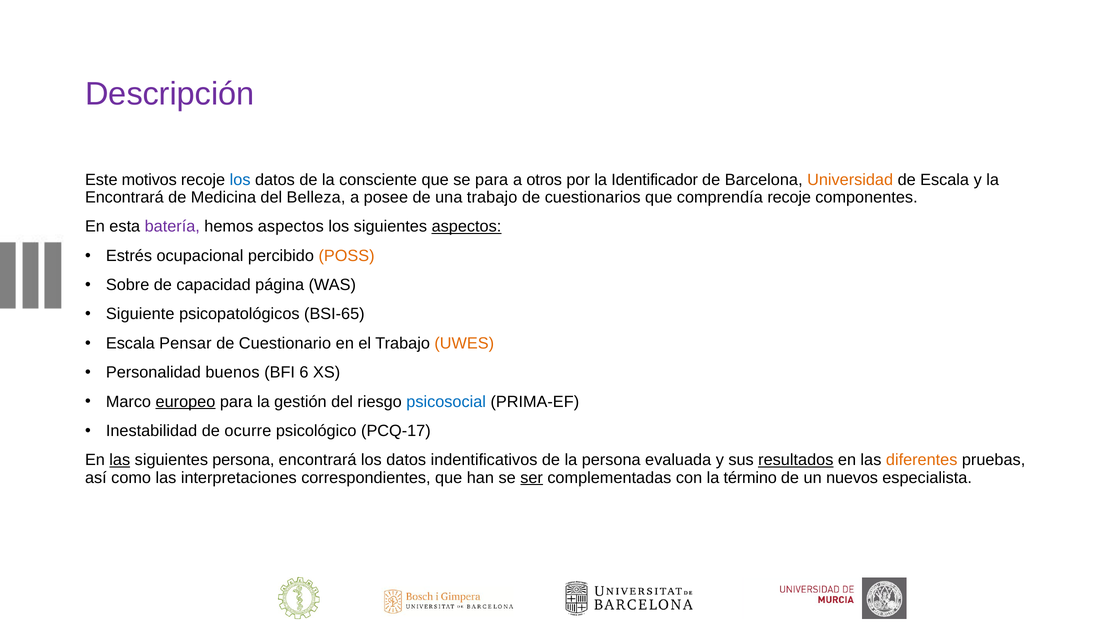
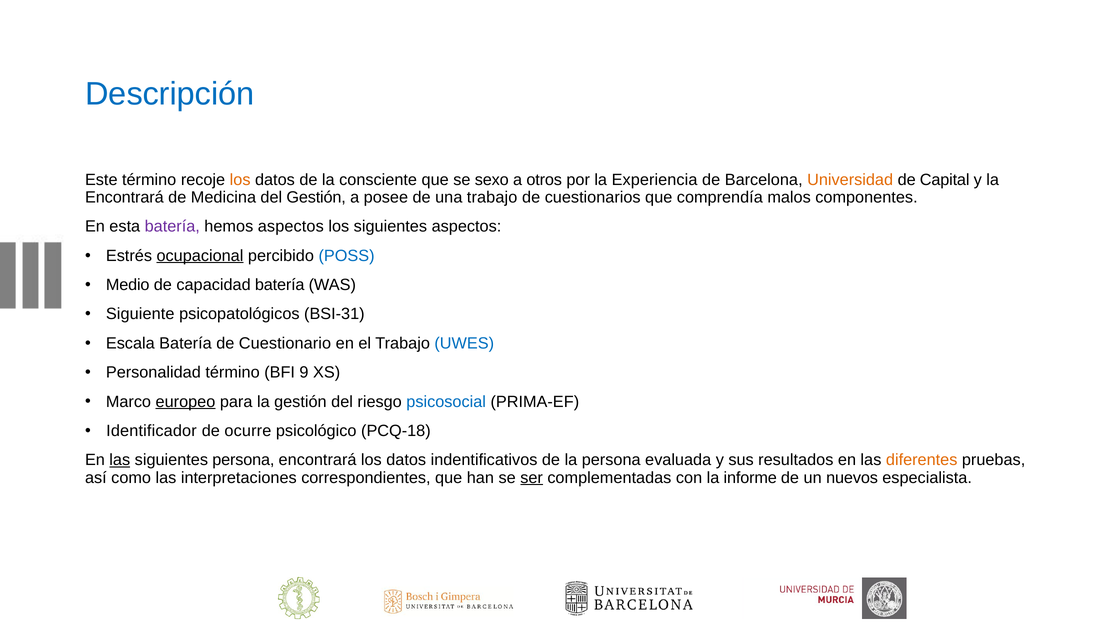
Descripción colour: purple -> blue
Este motivos: motivos -> término
los at (240, 180) colour: blue -> orange
se para: para -> sexo
Identificador: Identificador -> Experiencia
de Escala: Escala -> Capital
del Belleza: Belleza -> Gestión
comprendía recoje: recoje -> malos
aspectos at (466, 227) underline: present -> none
ocupacional underline: none -> present
POSS colour: orange -> blue
Sobre: Sobre -> Medio
capacidad página: página -> batería
BSI-65: BSI-65 -> BSI-31
Escala Pensar: Pensar -> Batería
UWES colour: orange -> blue
Personalidad buenos: buenos -> término
6: 6 -> 9
Inestabilidad: Inestabilidad -> Identificador
PCQ-17: PCQ-17 -> PCQ-18
resultados underline: present -> none
término: término -> informe
